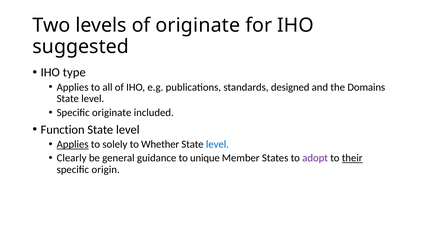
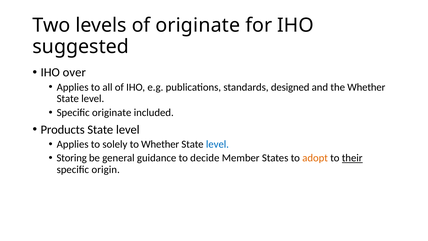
type: type -> over
the Domains: Domains -> Whether
Function: Function -> Products
Applies at (73, 144) underline: present -> none
Clearly: Clearly -> Storing
unique: unique -> decide
adopt colour: purple -> orange
